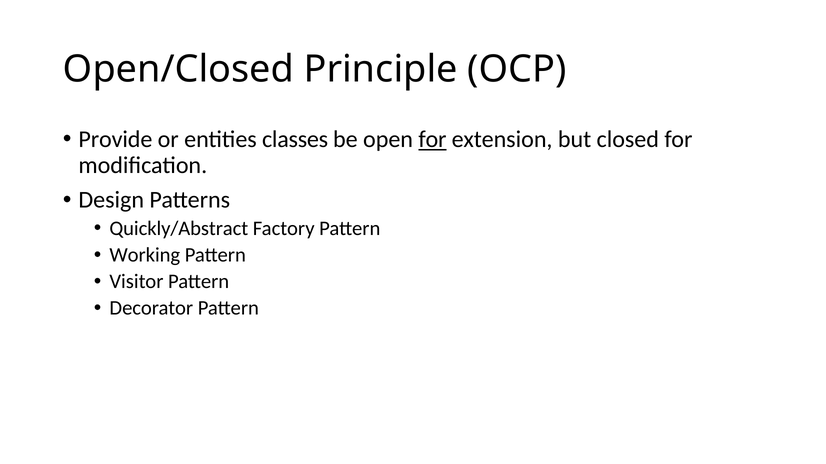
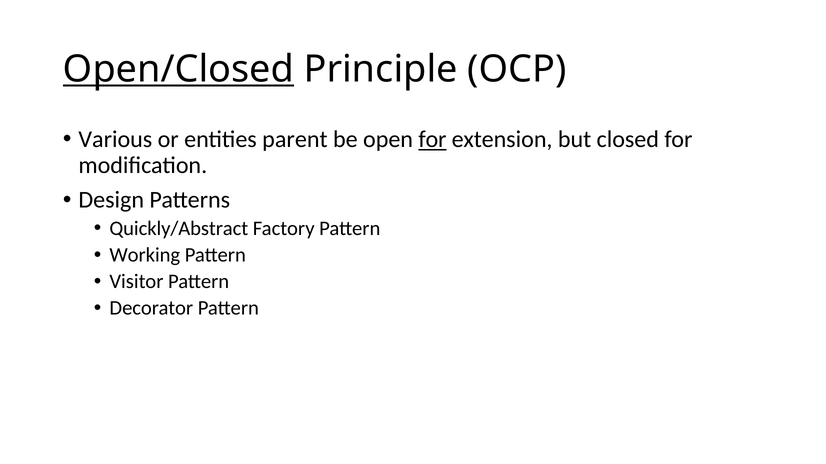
Open/Closed underline: none -> present
Provide: Provide -> Various
classes: classes -> parent
